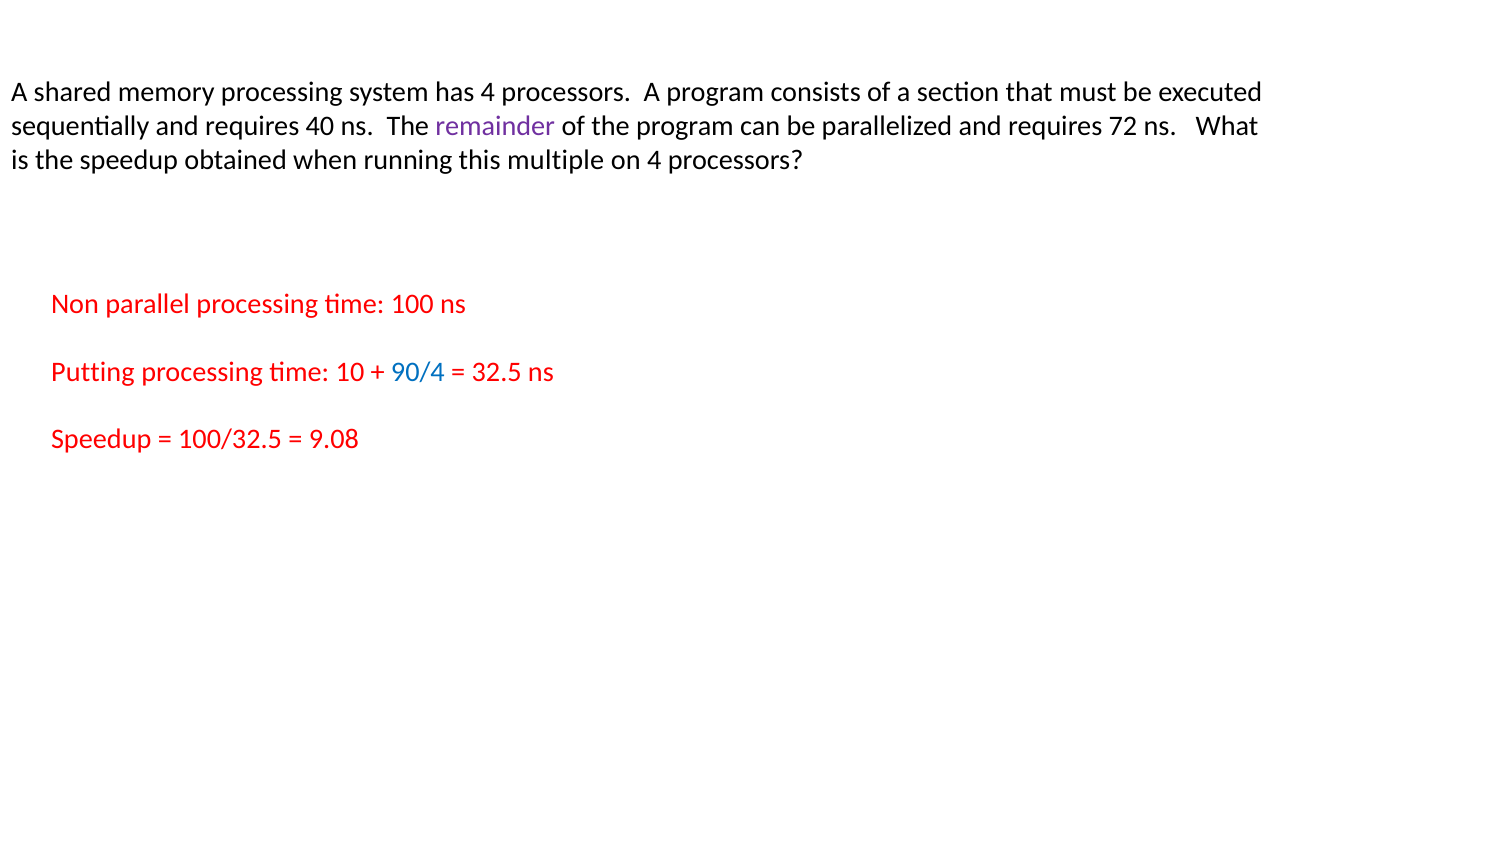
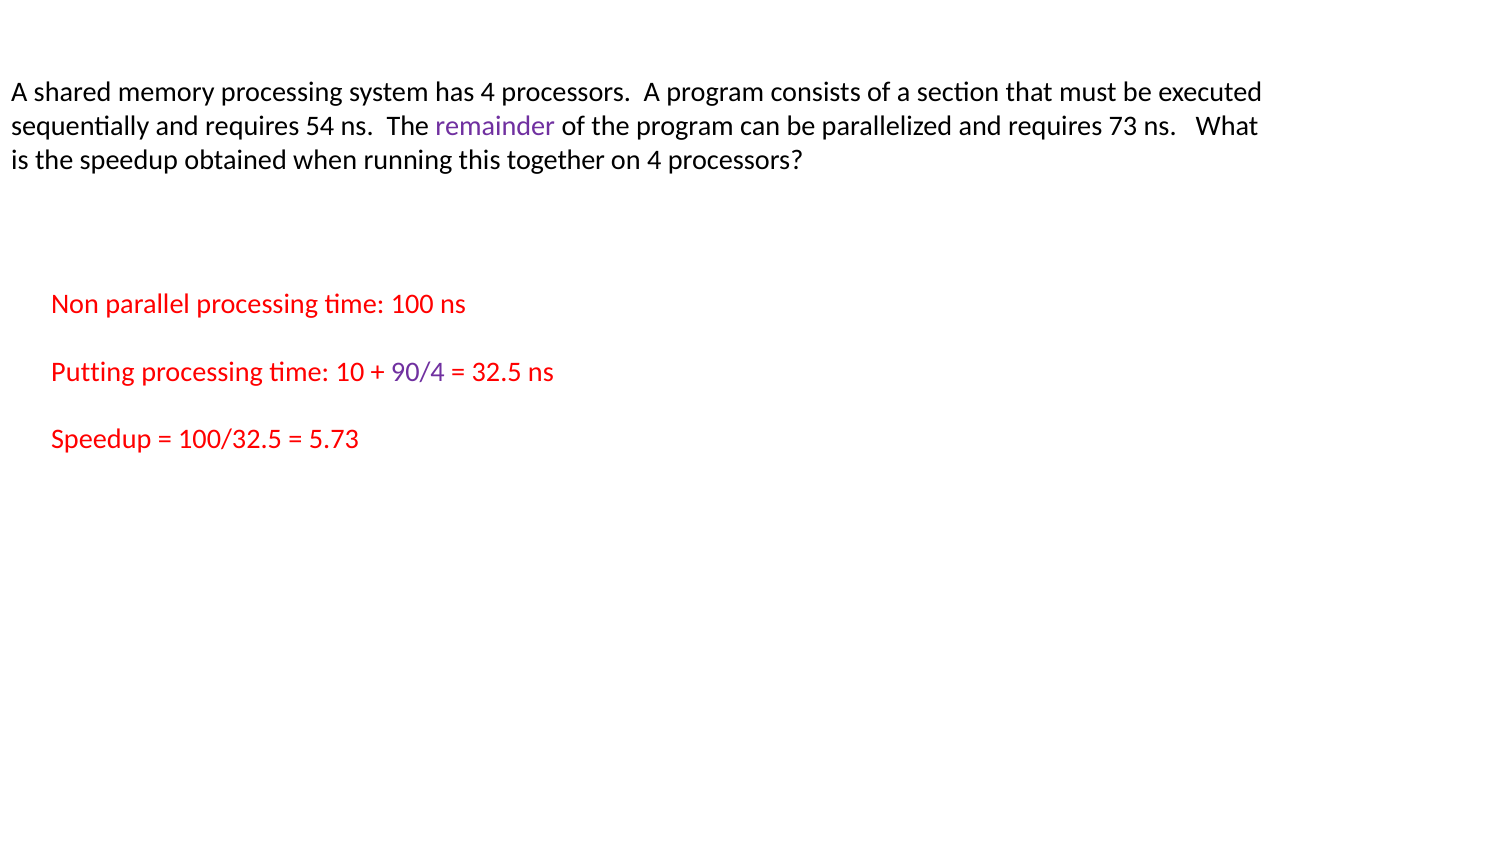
40: 40 -> 54
72: 72 -> 73
multiple: multiple -> together
90/4 colour: blue -> purple
9.08: 9.08 -> 5.73
